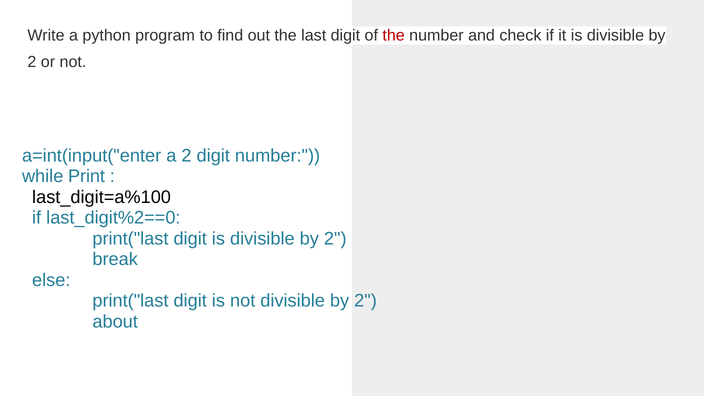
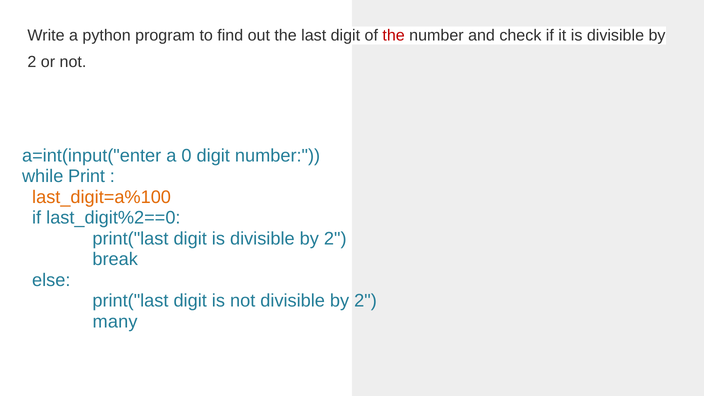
a 2: 2 -> 0
last_digit=a%100 colour: black -> orange
about: about -> many
